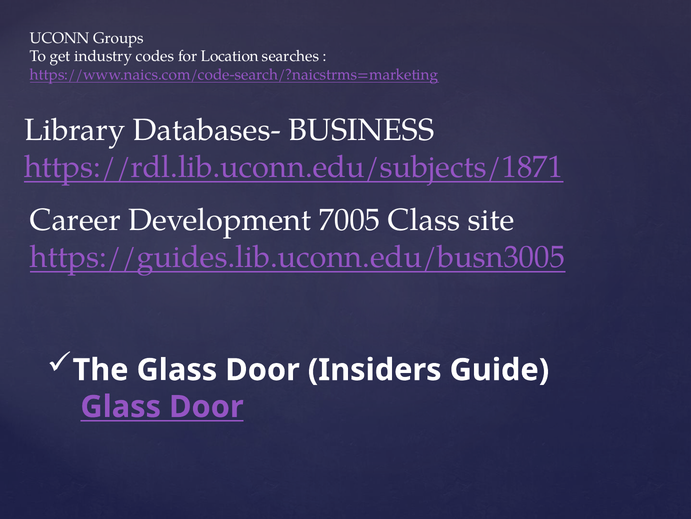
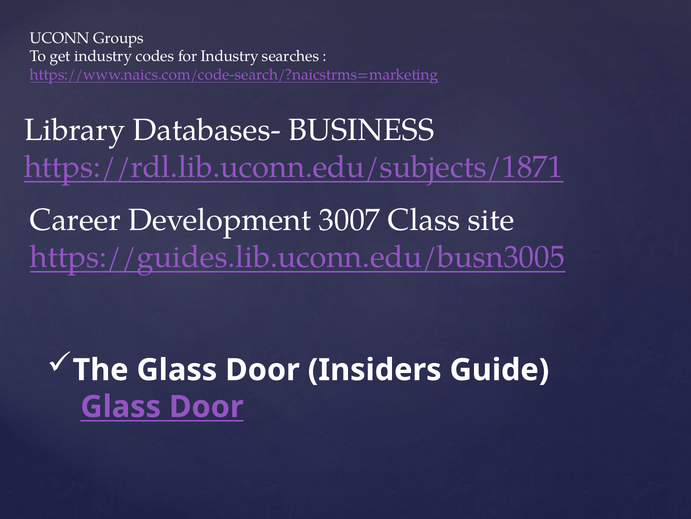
for Location: Location -> Industry
7005: 7005 -> 3007
